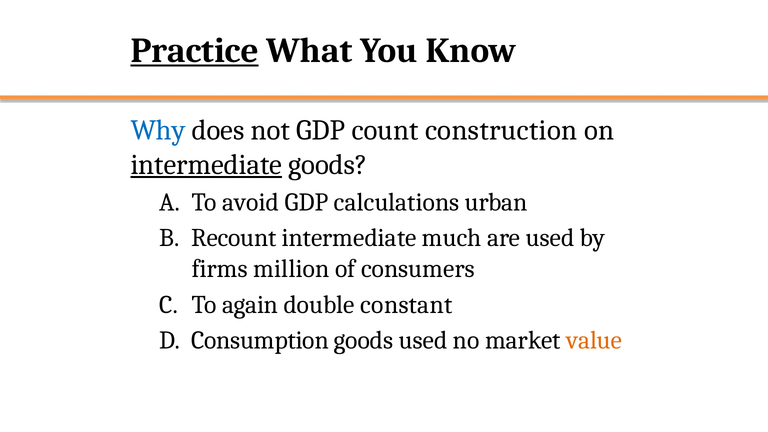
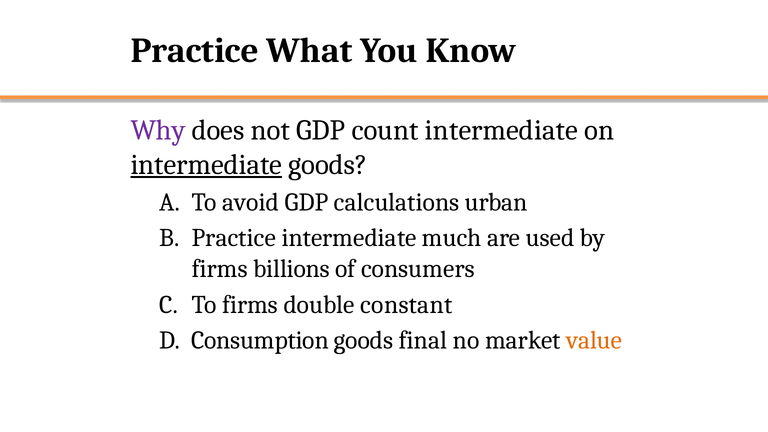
Practice at (195, 51) underline: present -> none
Why colour: blue -> purple
count construction: construction -> intermediate
Recount at (234, 238): Recount -> Practice
million: million -> billions
To again: again -> firms
goods used: used -> final
